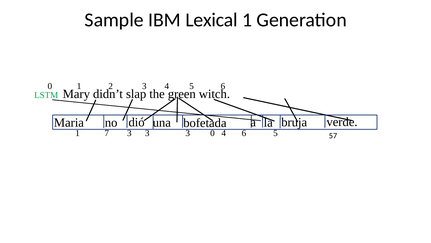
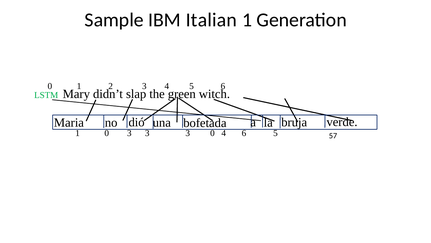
Lexical: Lexical -> Italian
1 7: 7 -> 0
